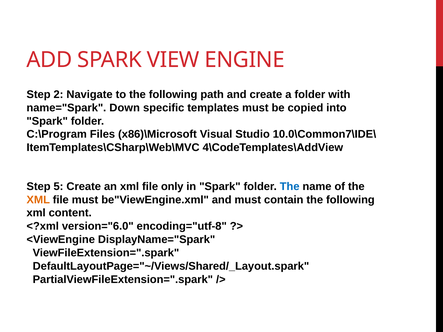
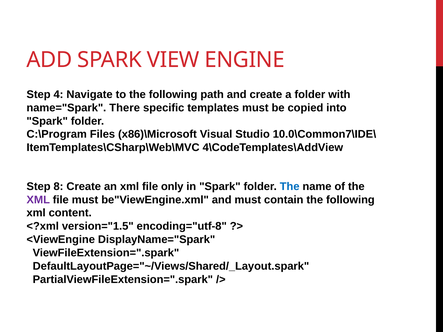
2: 2 -> 4
Down: Down -> There
5: 5 -> 8
XML at (38, 200) colour: orange -> purple
version="6.0: version="6.0 -> version="1.5
